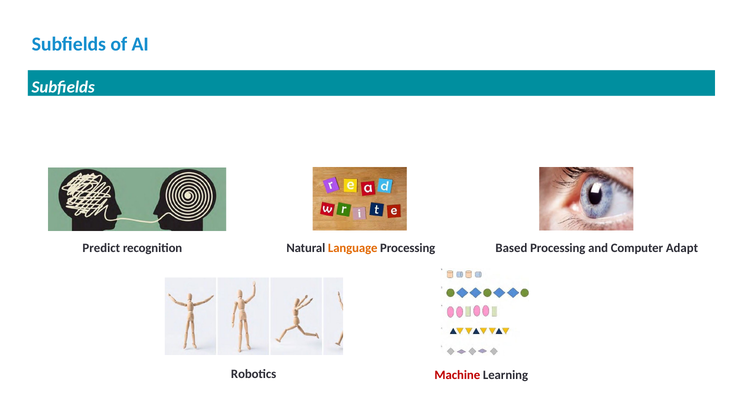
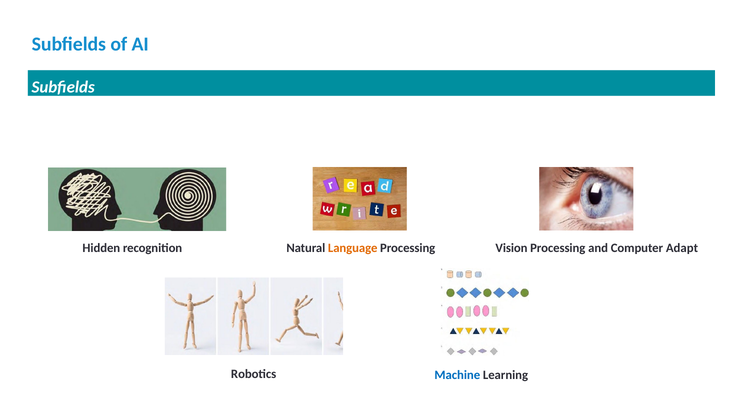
Predict: Predict -> Hidden
Based: Based -> Vision
Machine colour: red -> blue
